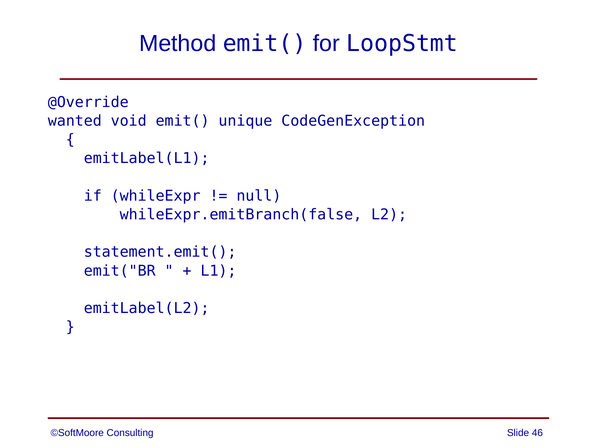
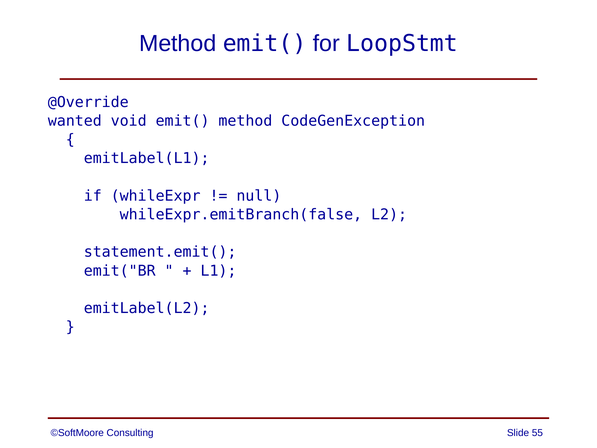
emit( unique: unique -> method
46: 46 -> 55
